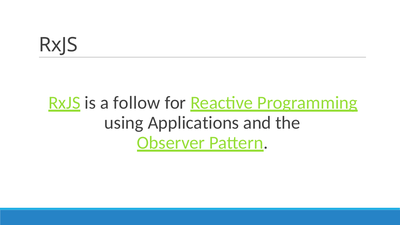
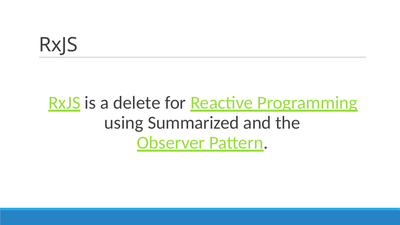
follow: follow -> delete
Applications: Applications -> Summarized
